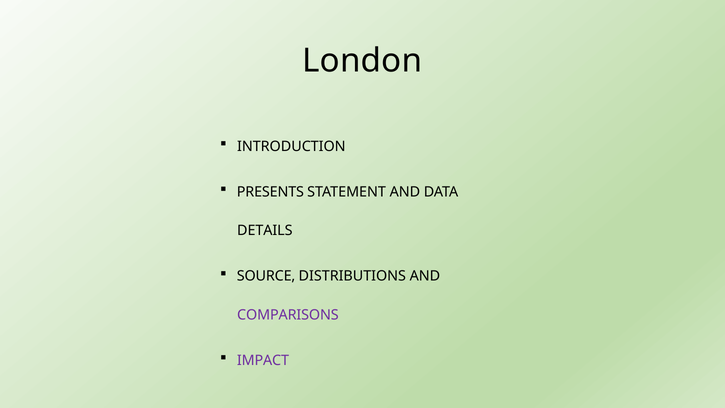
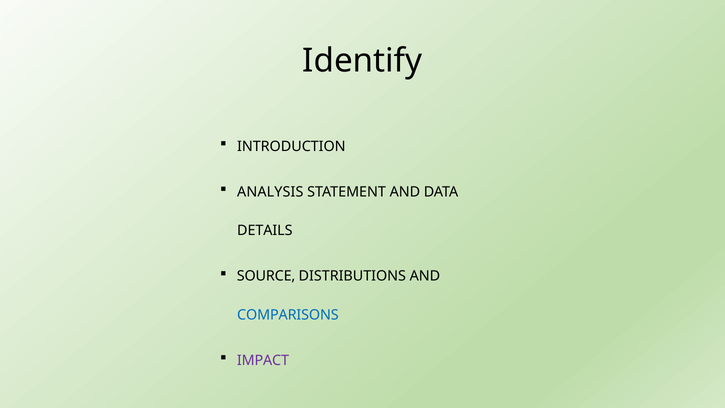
London: London -> Identify
PRESENTS: PRESENTS -> ANALYSIS
COMPARISONS colour: purple -> blue
